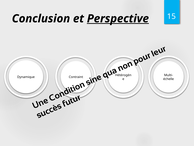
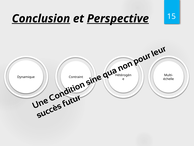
Conclusion underline: none -> present
